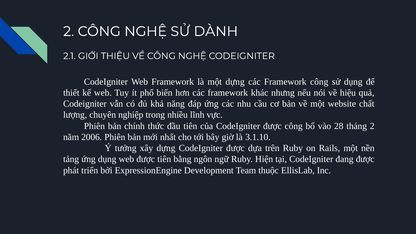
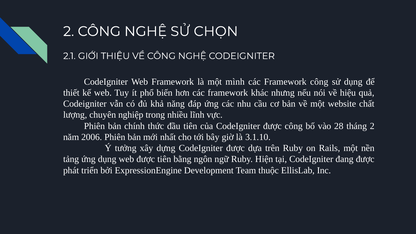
DÀNH: DÀNH -> CHỌN
một dựng: dựng -> mình
